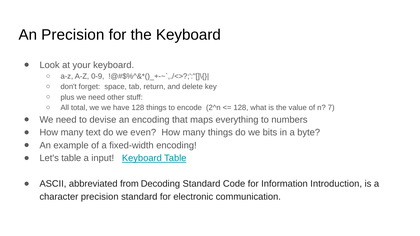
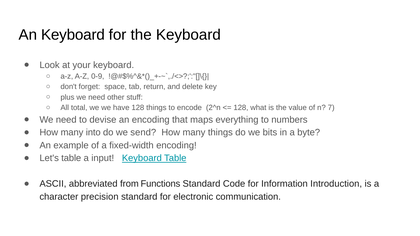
An Precision: Precision -> Keyboard
text: text -> into
even: even -> send
Decoding: Decoding -> Functions
